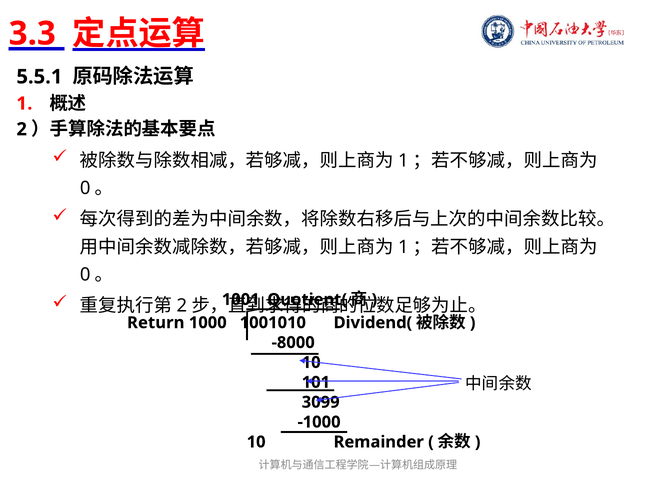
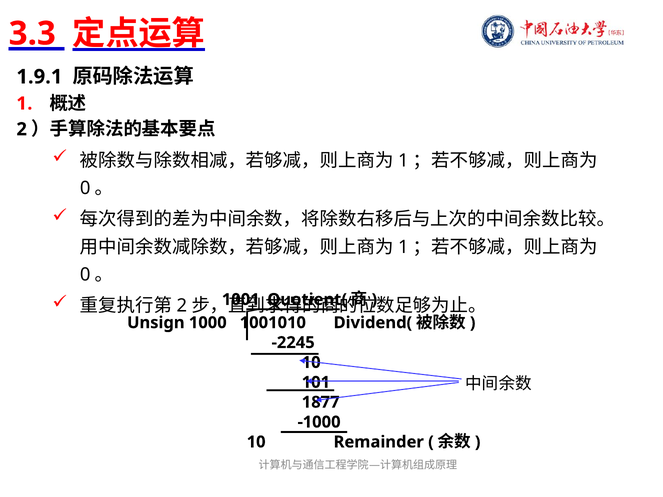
5.5.1: 5.5.1 -> 1.9.1
Return: Return -> Unsign
-8000: -8000 -> -2245
3099: 3099 -> 1877
